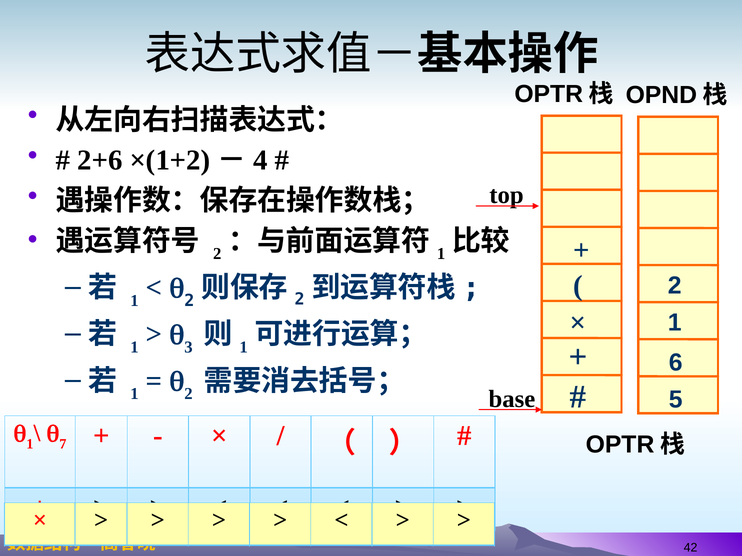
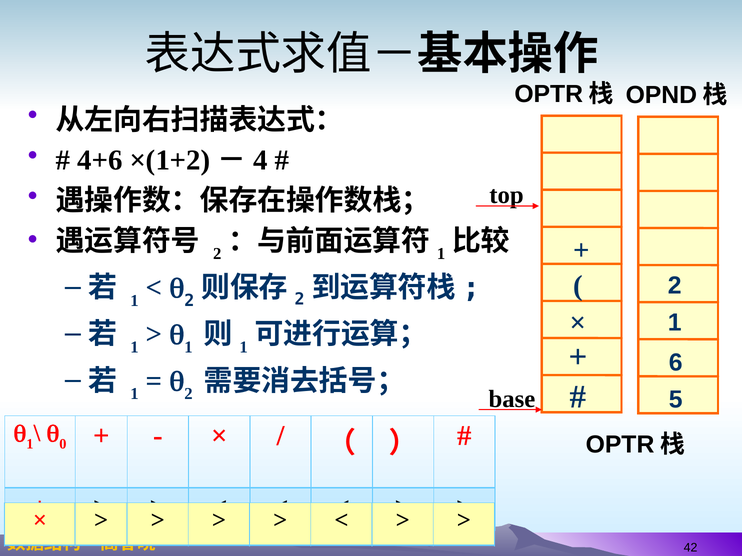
2+6: 2+6 -> 4+6
3 at (188, 347): 3 -> 1
7: 7 -> 0
